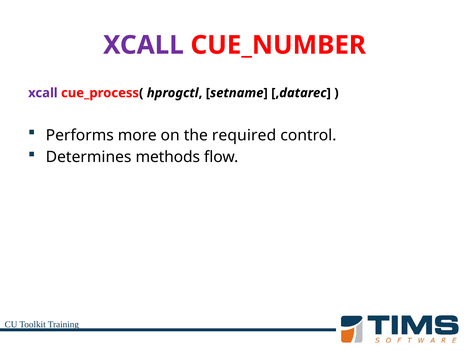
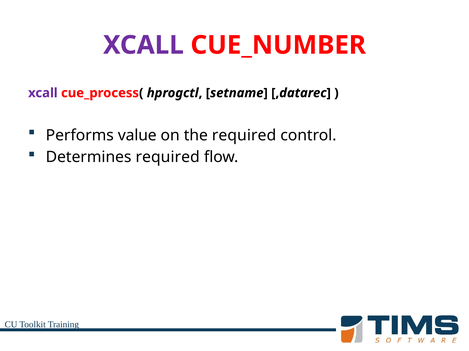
more: more -> value
Determines methods: methods -> required
